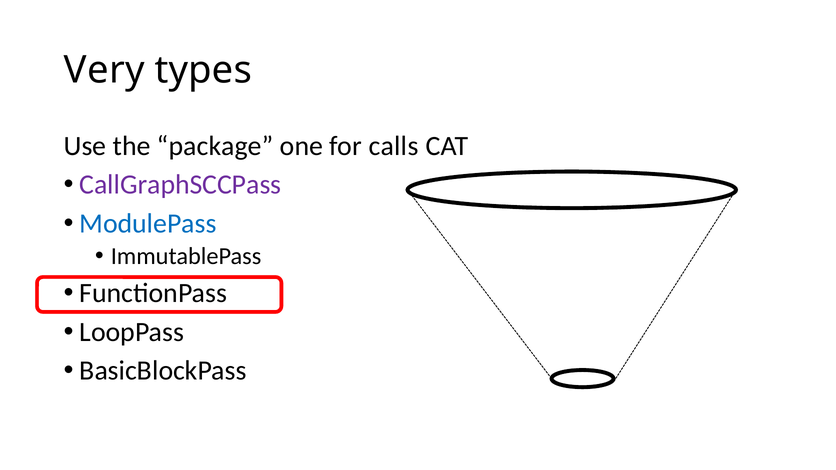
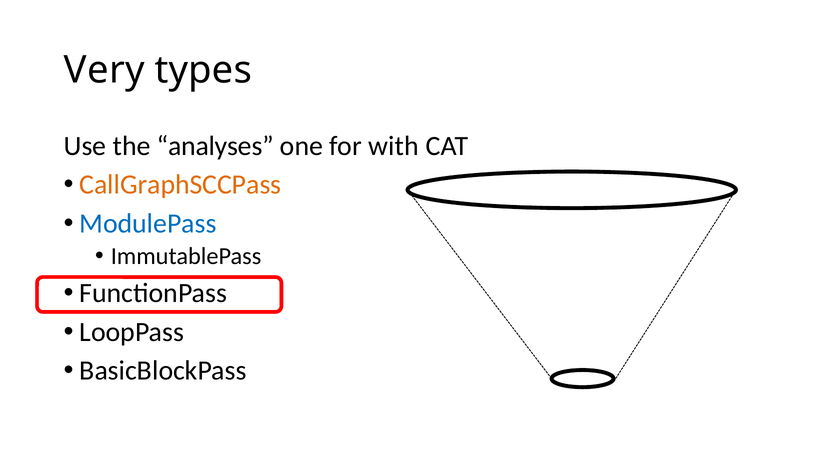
package: package -> analyses
calls: calls -> with
CallGraphSCCPass colour: purple -> orange
